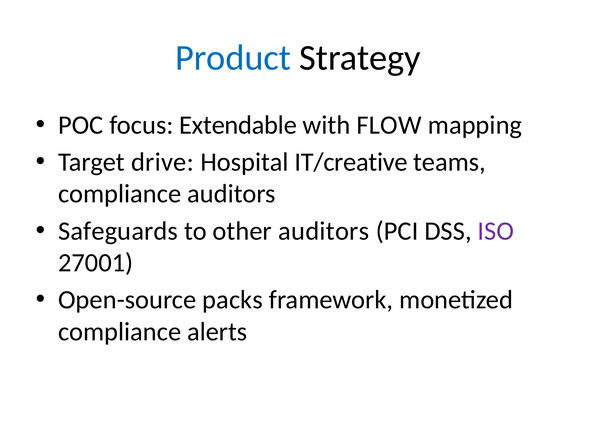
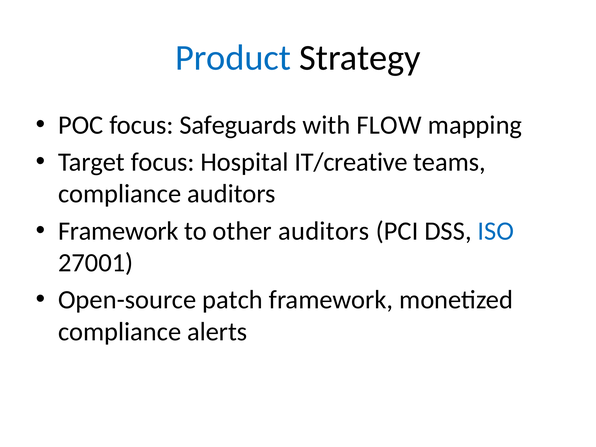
Extendable: Extendable -> Safeguards
Target drive: drive -> focus
Safeguards at (118, 231): Safeguards -> Framework
ISO colour: purple -> blue
packs: packs -> patch
